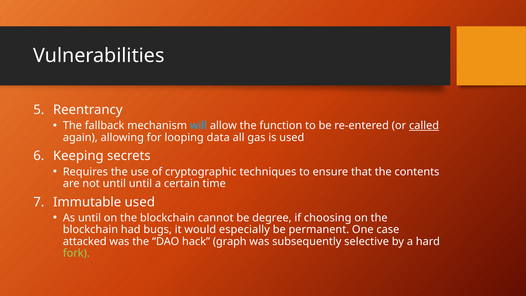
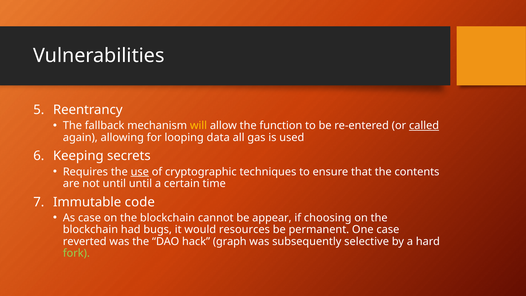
will colour: light blue -> yellow
use underline: none -> present
Immutable used: used -> code
As until: until -> case
degree: degree -> appear
especially: especially -> resources
attacked: attacked -> reverted
